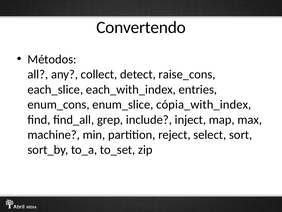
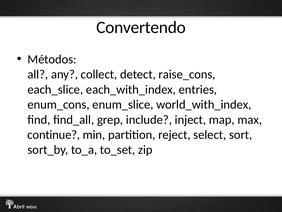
cópia_with_index: cópia_with_index -> world_with_index
machine: machine -> continue
